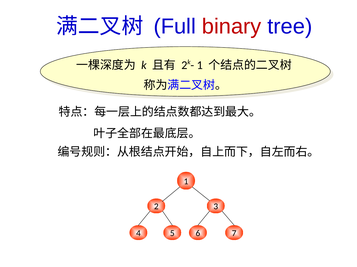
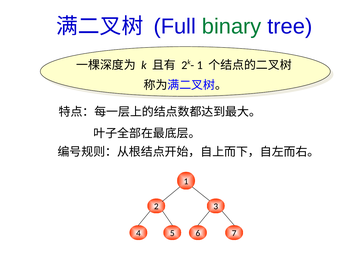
binary colour: red -> green
